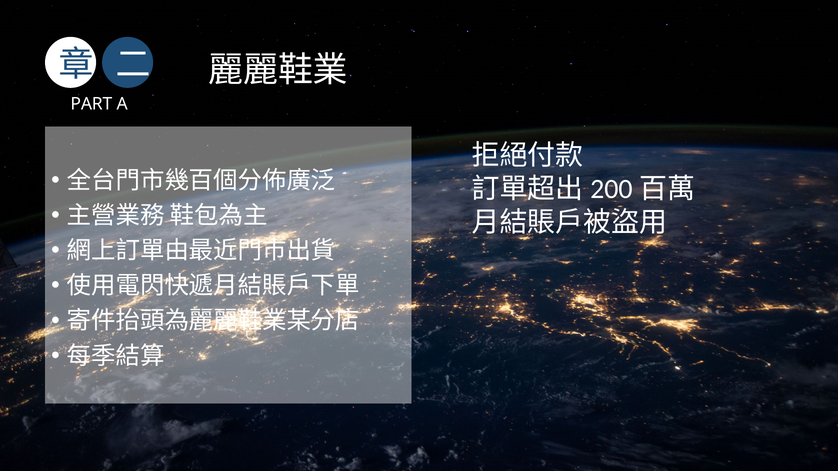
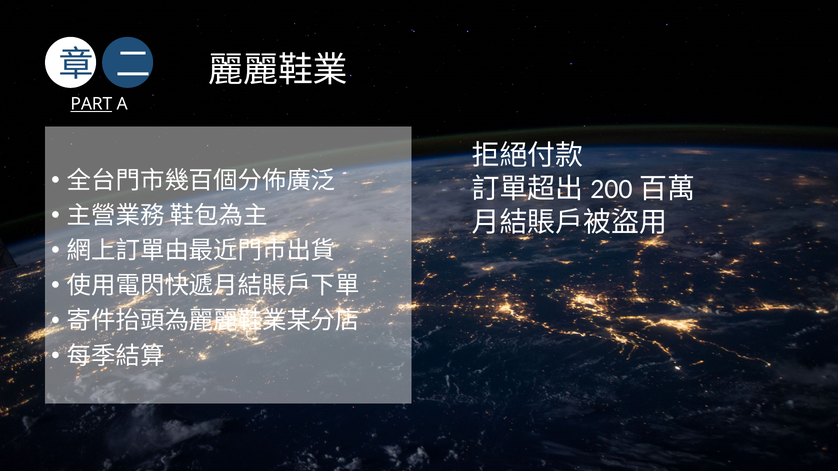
PART underline: none -> present
